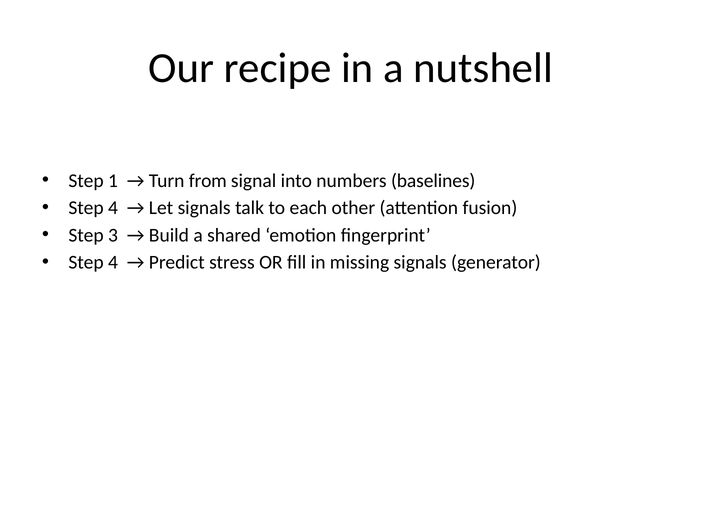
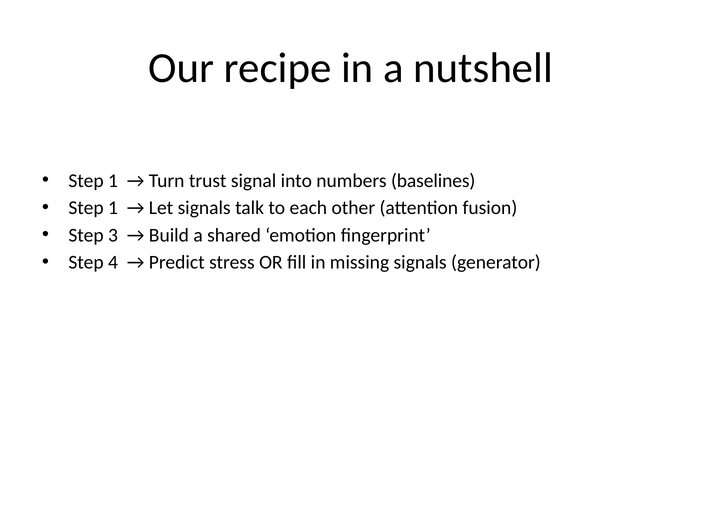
from: from -> trust
4 at (113, 208): 4 -> 1
